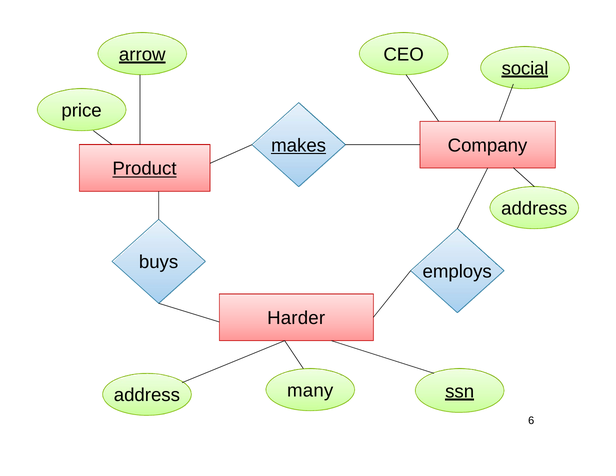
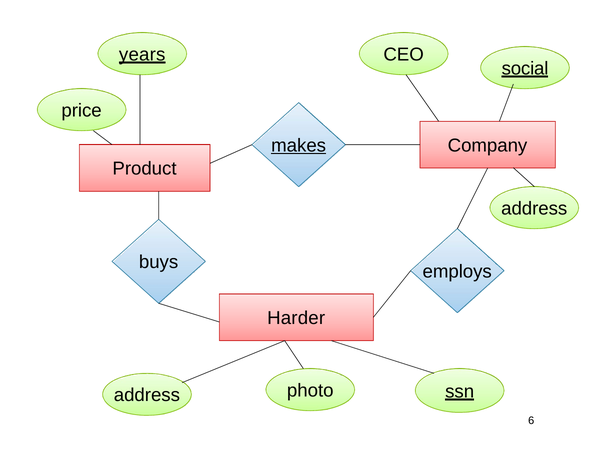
arrow: arrow -> years
Product underline: present -> none
many: many -> photo
